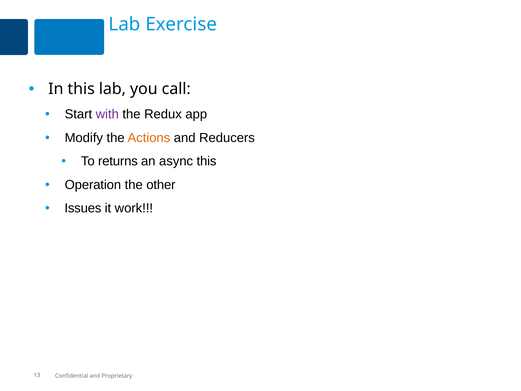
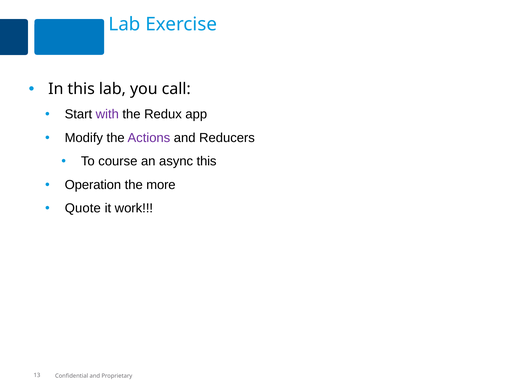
Actions colour: orange -> purple
returns: returns -> course
other: other -> more
Issues: Issues -> Quote
